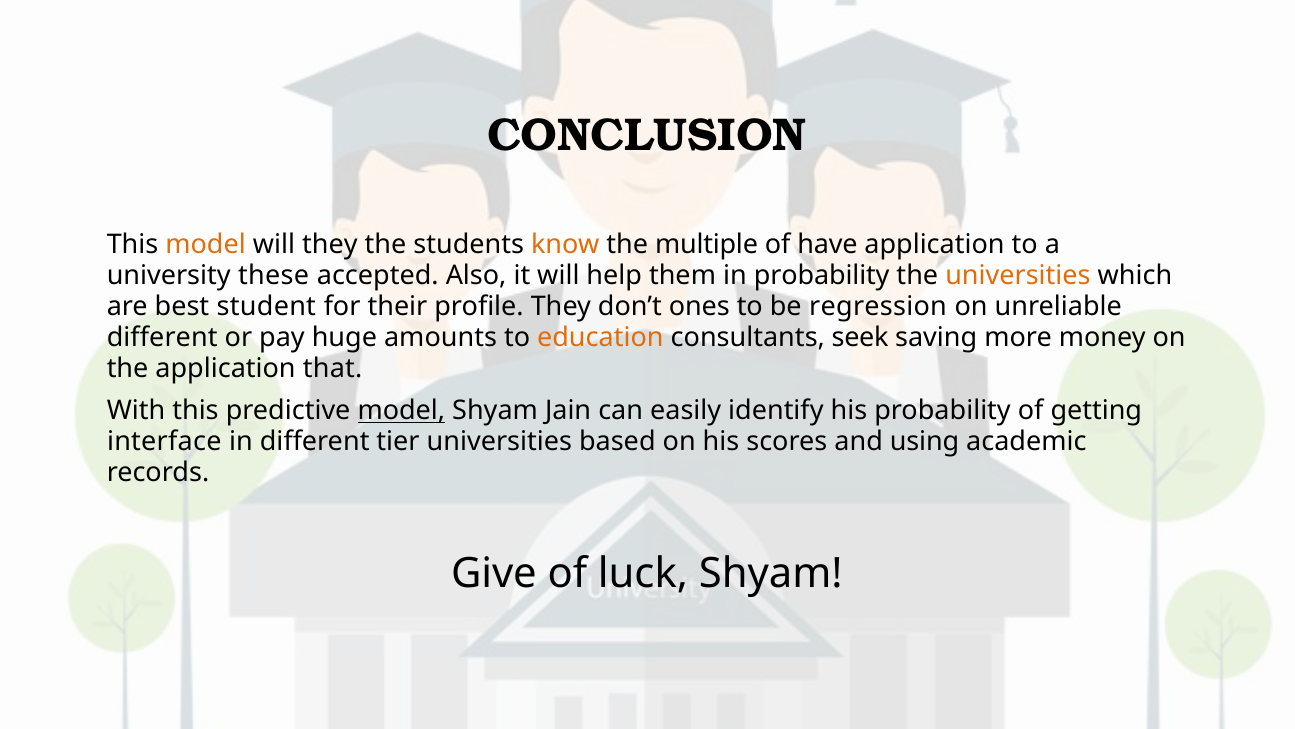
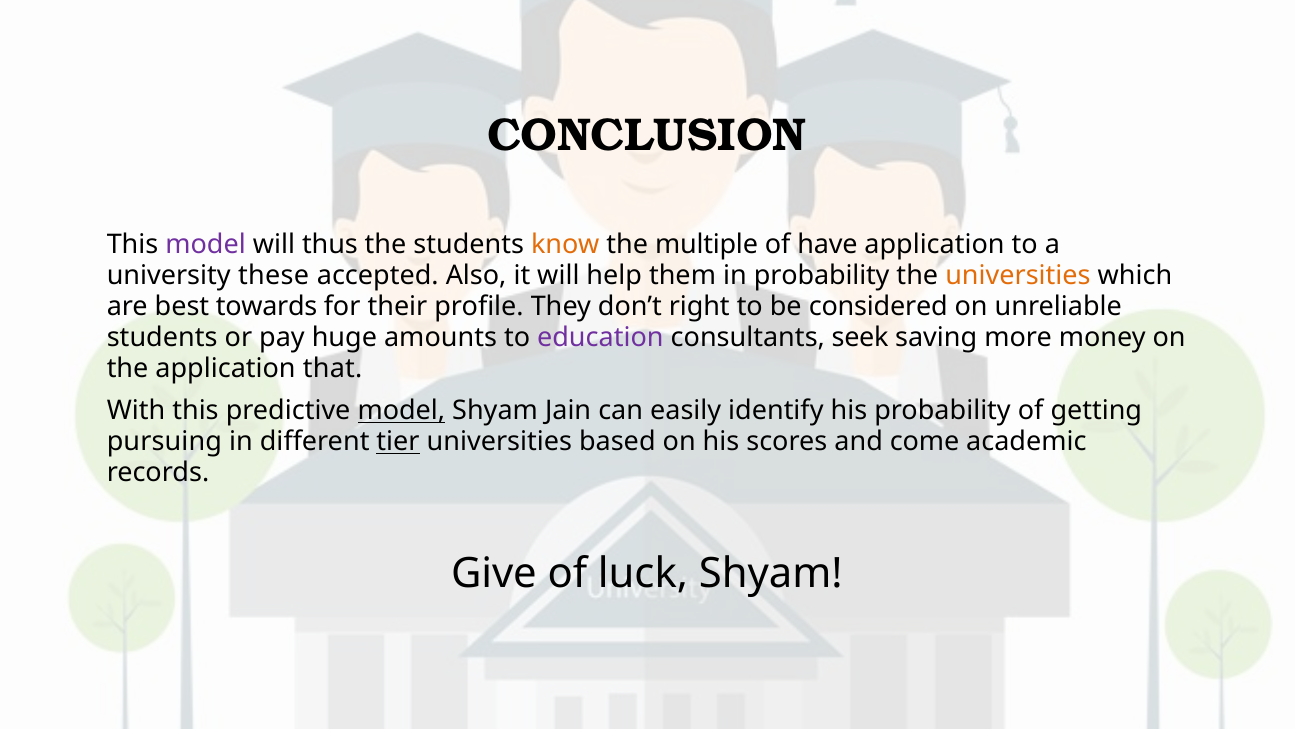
model at (206, 244) colour: orange -> purple
will they: they -> thus
student: student -> towards
ones: ones -> right
regression: regression -> considered
different at (162, 338): different -> students
education colour: orange -> purple
interface: interface -> pursuing
tier underline: none -> present
using: using -> come
